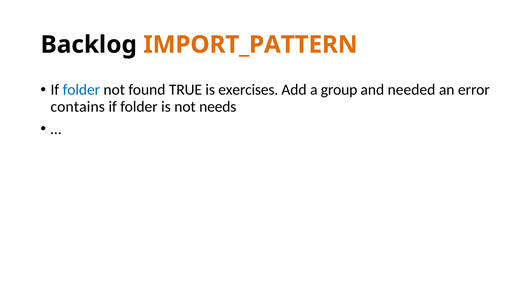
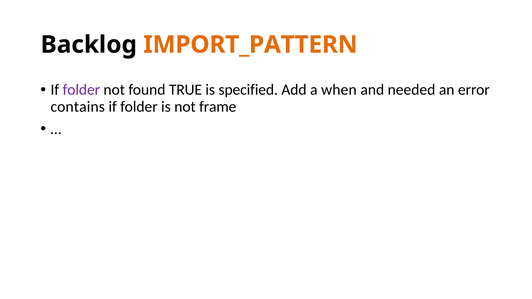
folder at (81, 90) colour: blue -> purple
exercises: exercises -> specified
group: group -> when
needs: needs -> frame
